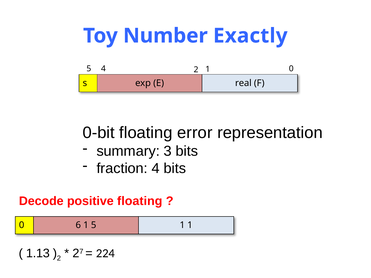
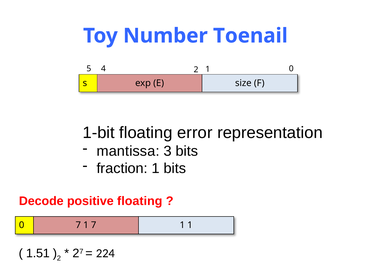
Exactly: Exactly -> Toenail
real: real -> size
0-bit: 0-bit -> 1-bit
summary: summary -> mantissa
fraction 4: 4 -> 1
0 6: 6 -> 7
1 5: 5 -> 7
1.13: 1.13 -> 1.51
